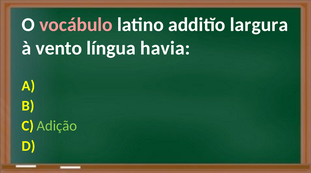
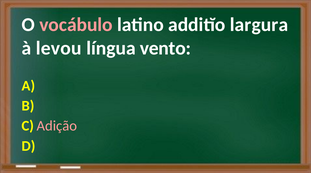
vento: vento -> levou
havia: havia -> vento
Adição colour: light green -> pink
